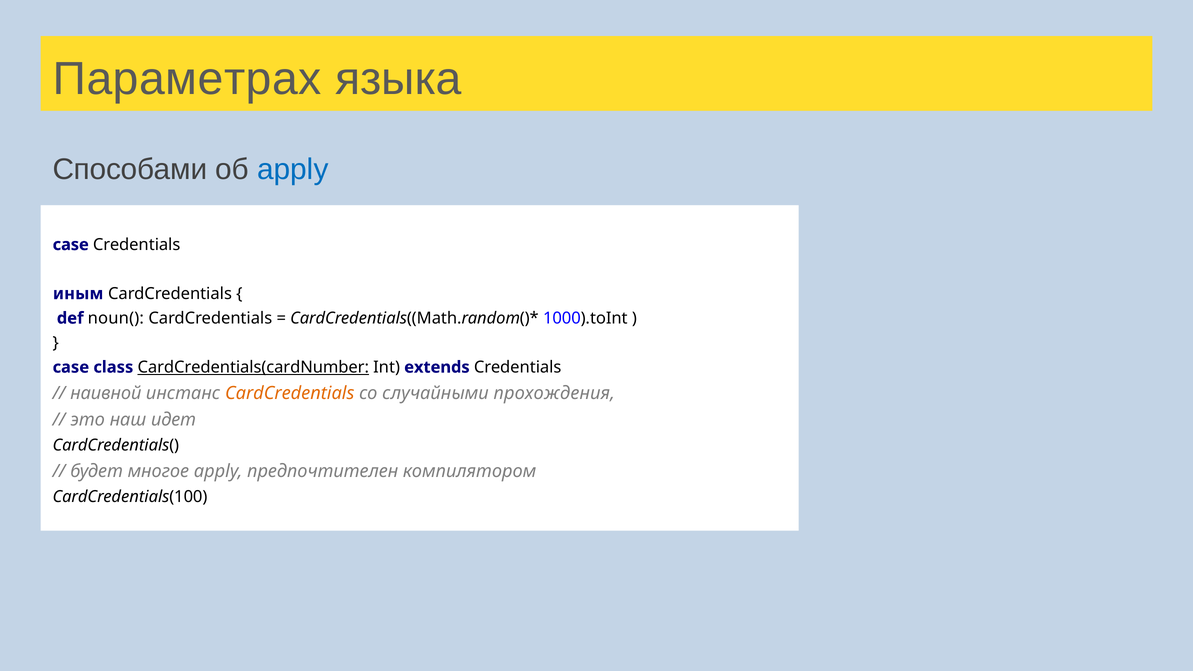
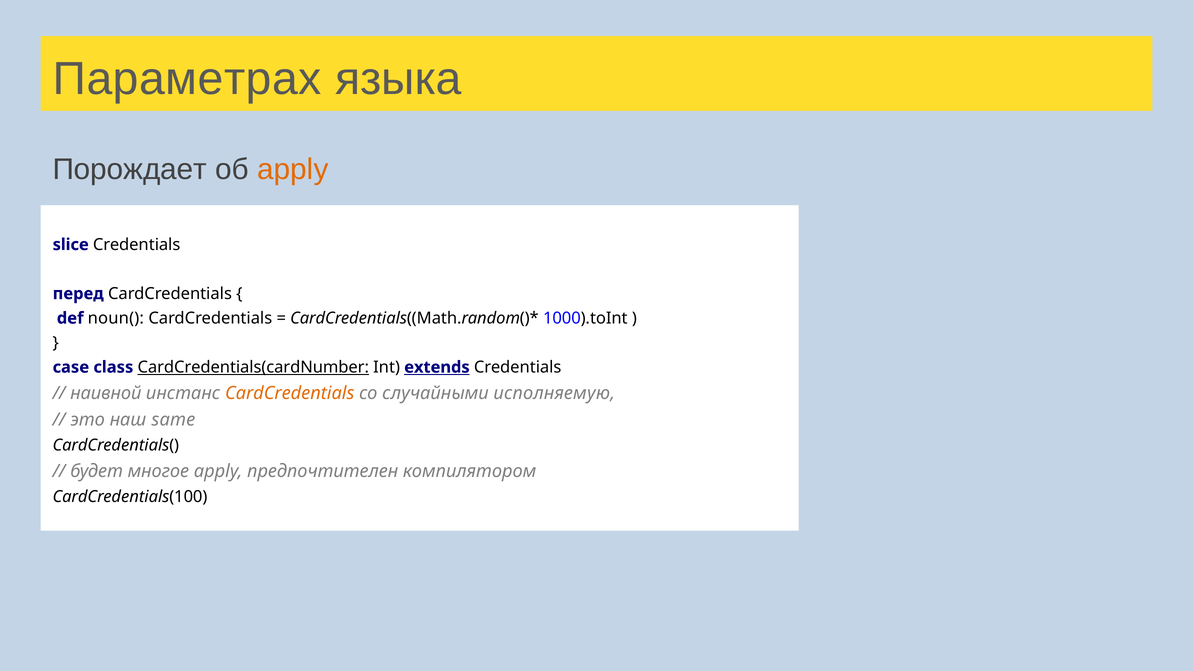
Способами: Способами -> Порождает
apply at (293, 170) colour: blue -> orange
case at (71, 245): case -> slice
иным: иным -> перед
extends underline: none -> present
прохождения: прохождения -> исполняемую
идет: идет -> same
